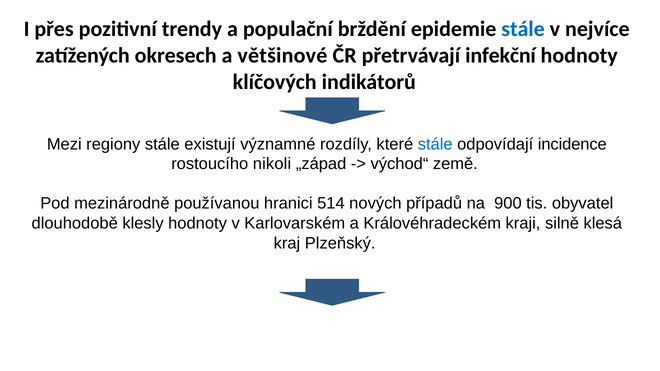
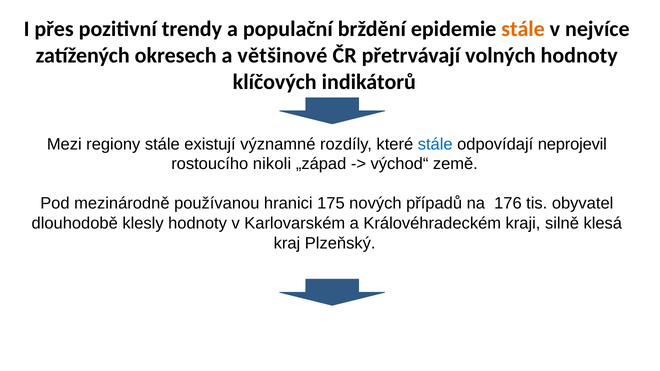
stále at (523, 29) colour: blue -> orange
infekční: infekční -> volných
incidence: incidence -> neprojevil
514: 514 -> 175
900: 900 -> 176
